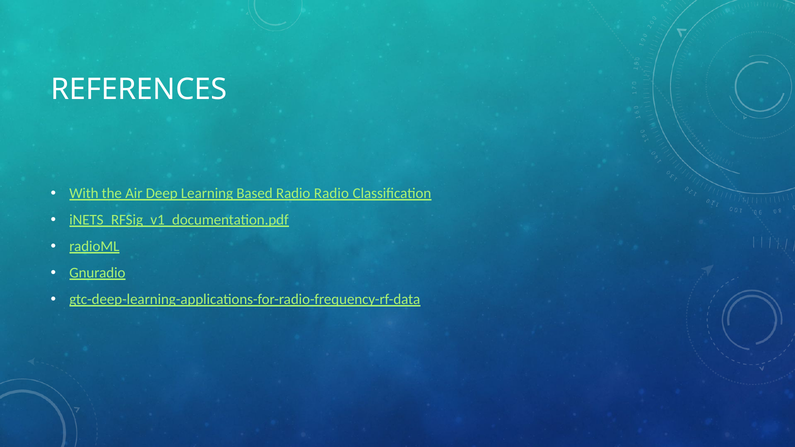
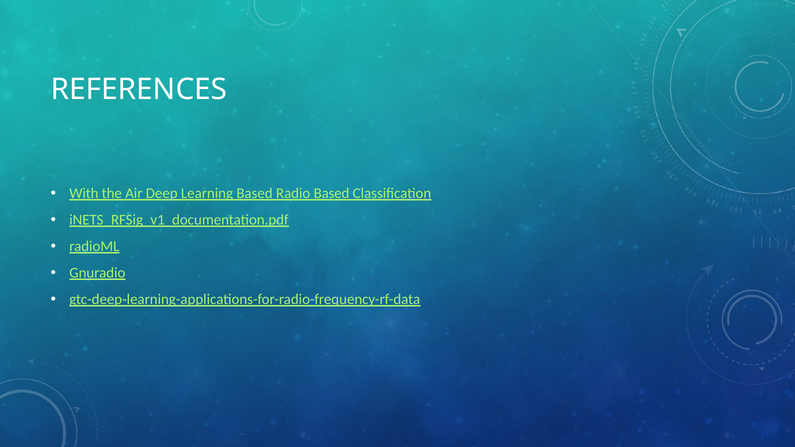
Radio Radio: Radio -> Based
